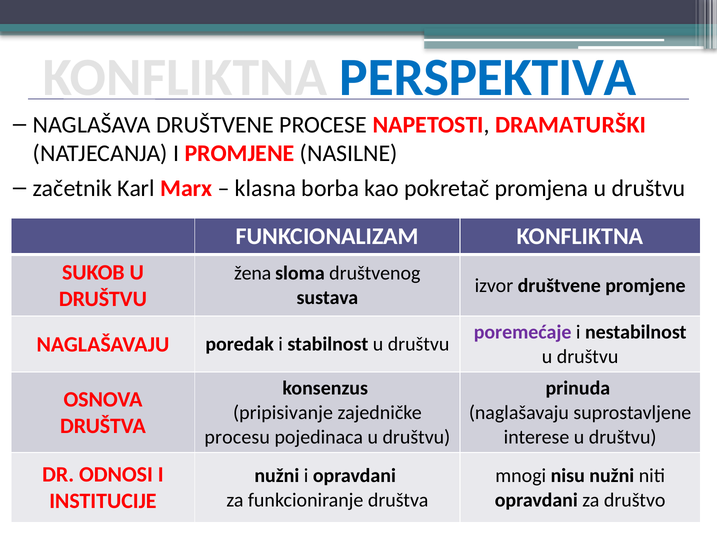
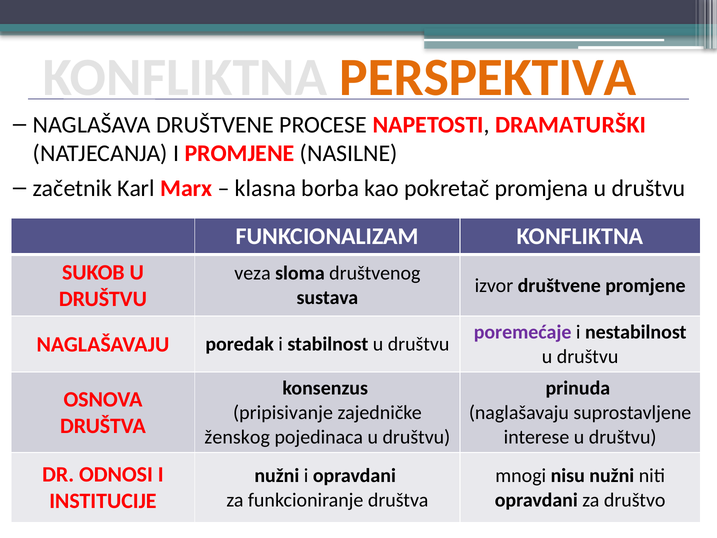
PERSPEKTIVA colour: blue -> orange
žena: žena -> veza
procesu: procesu -> ženskog
